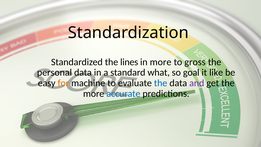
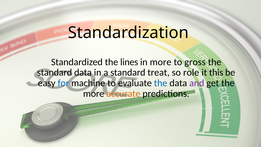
personal at (54, 72): personal -> standard
what: what -> treat
goal: goal -> role
like: like -> this
for colour: orange -> blue
accurate colour: blue -> orange
